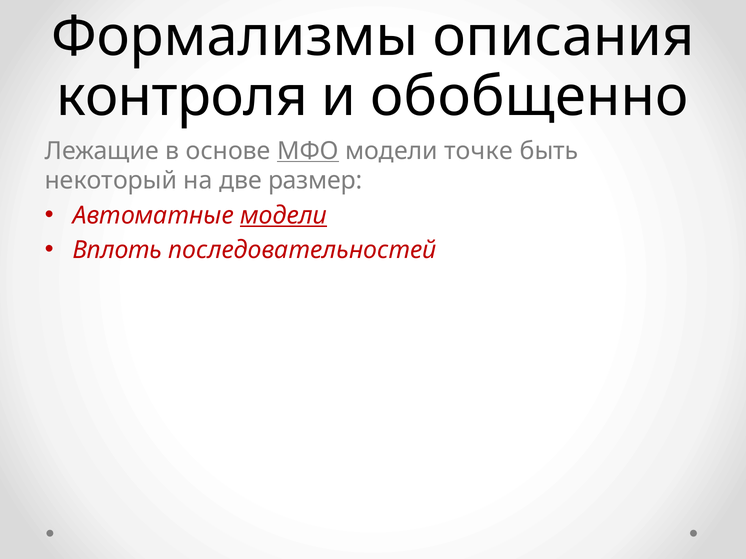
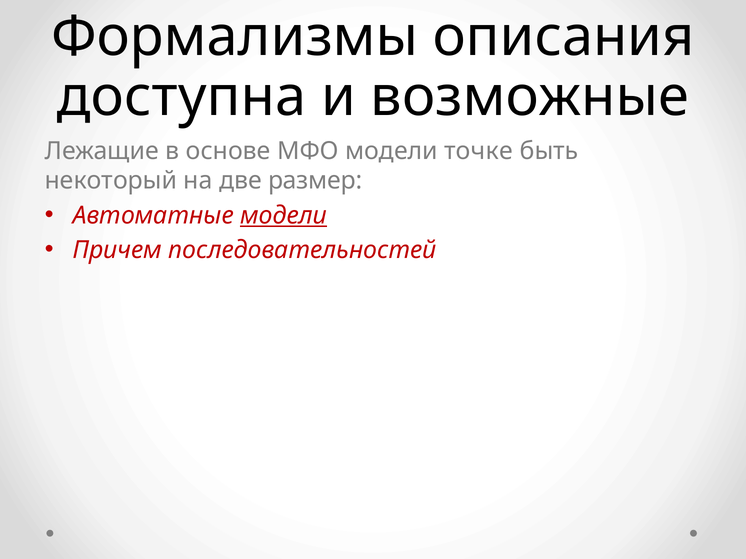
контроля: контроля -> доступна
обобщенно: обобщенно -> возможные
МФО underline: present -> none
Вплоть: Вплоть -> Причем
